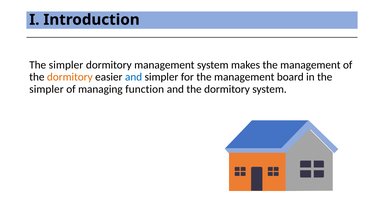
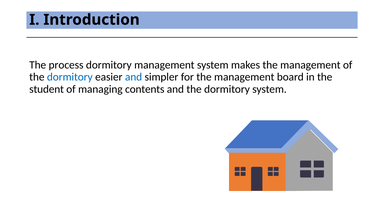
simpler at (66, 65): simpler -> process
dormitory at (70, 77) colour: orange -> blue
simpler at (46, 89): simpler -> student
function: function -> contents
